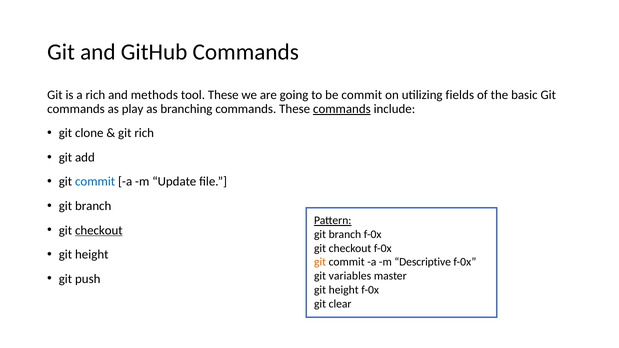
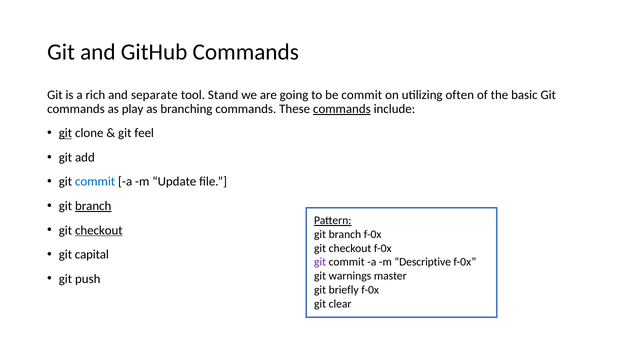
methods: methods -> separate
tool These: These -> Stand
fields: fields -> often
git at (65, 133) underline: none -> present
git rich: rich -> feel
branch at (93, 206) underline: none -> present
height at (92, 255): height -> capital
git at (320, 262) colour: orange -> purple
variables: variables -> warnings
height at (344, 290): height -> briefly
